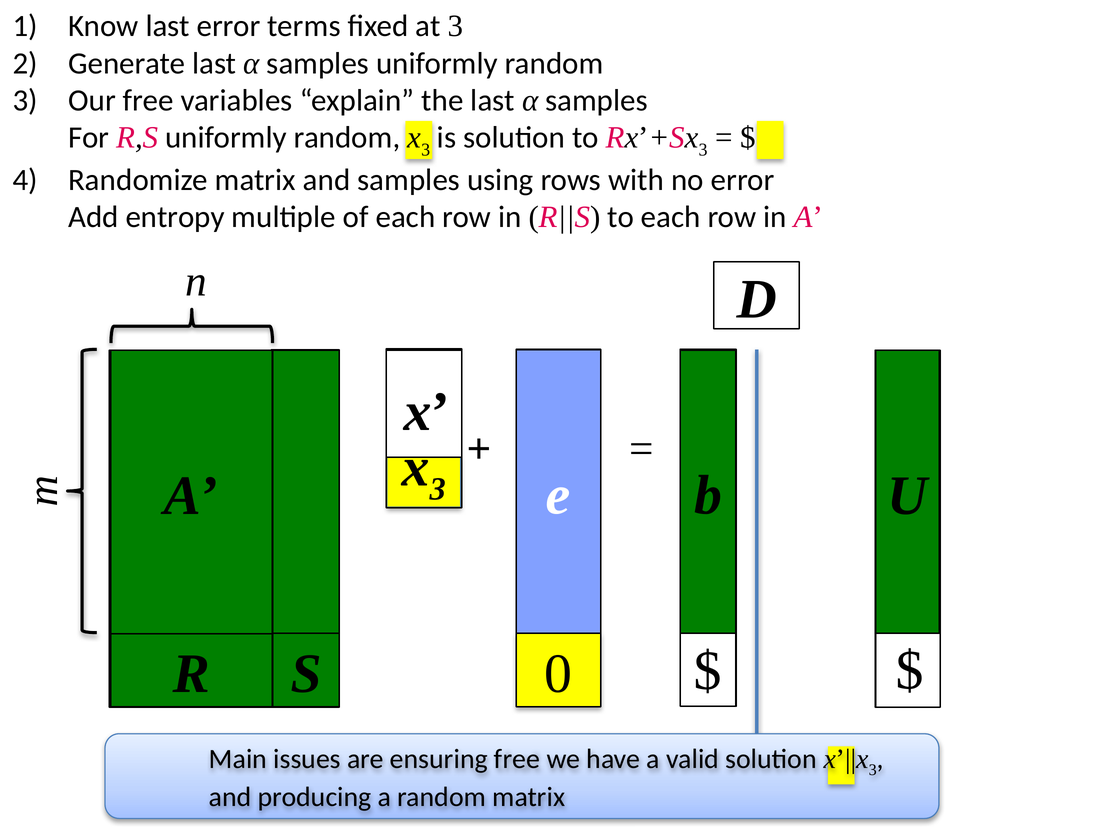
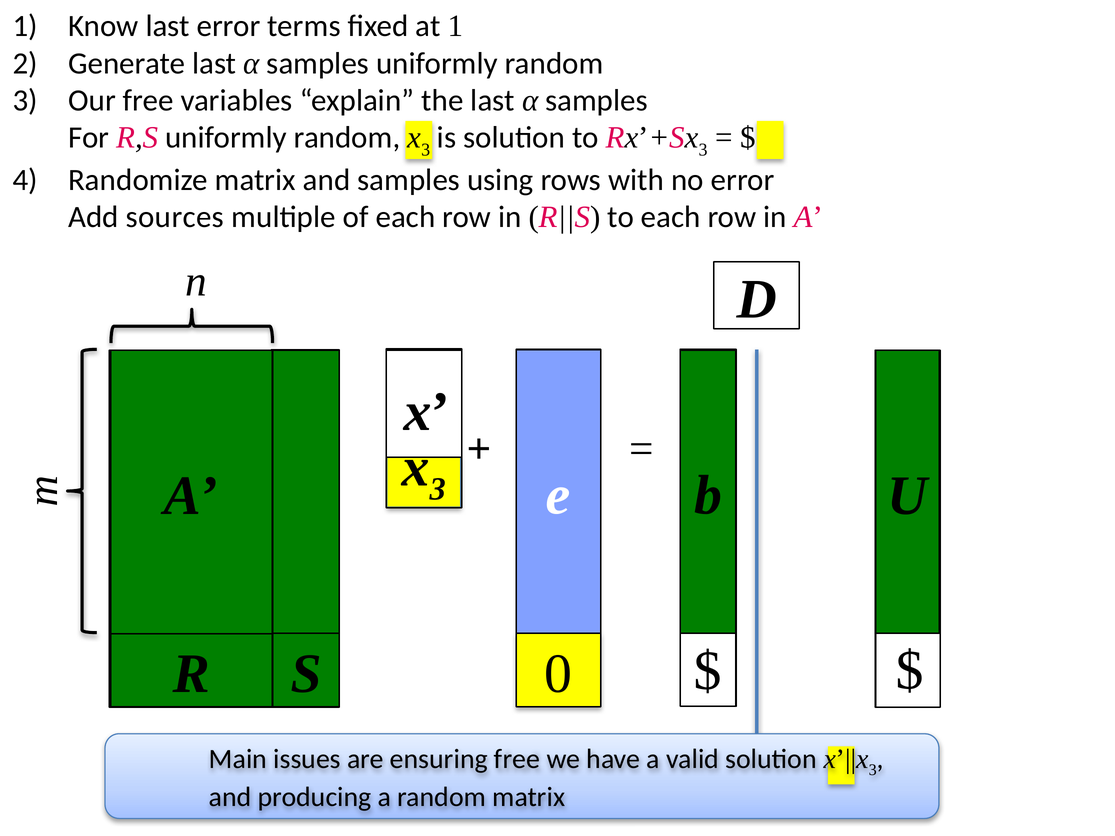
at 3: 3 -> 1
entropy: entropy -> sources
